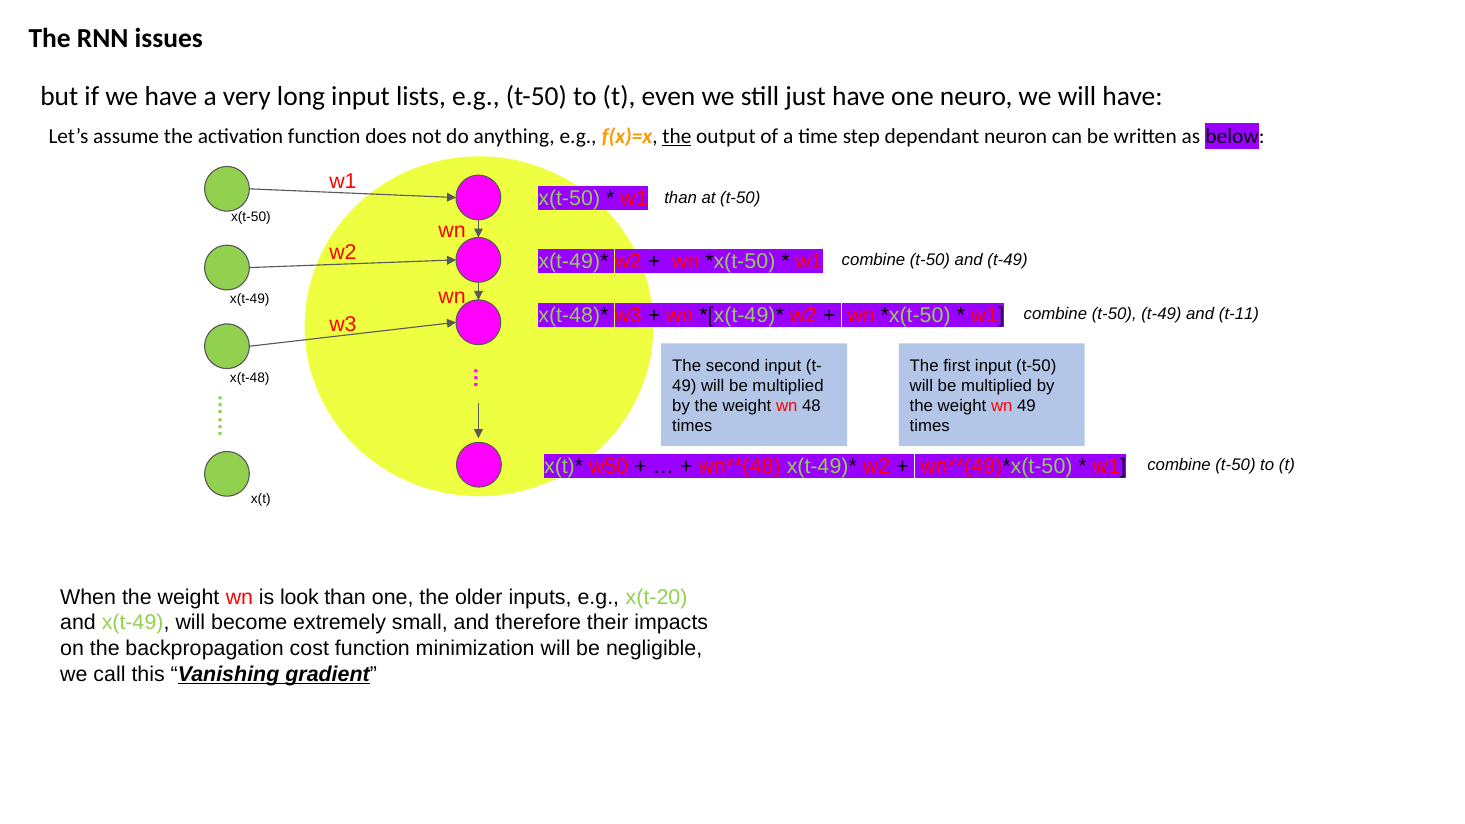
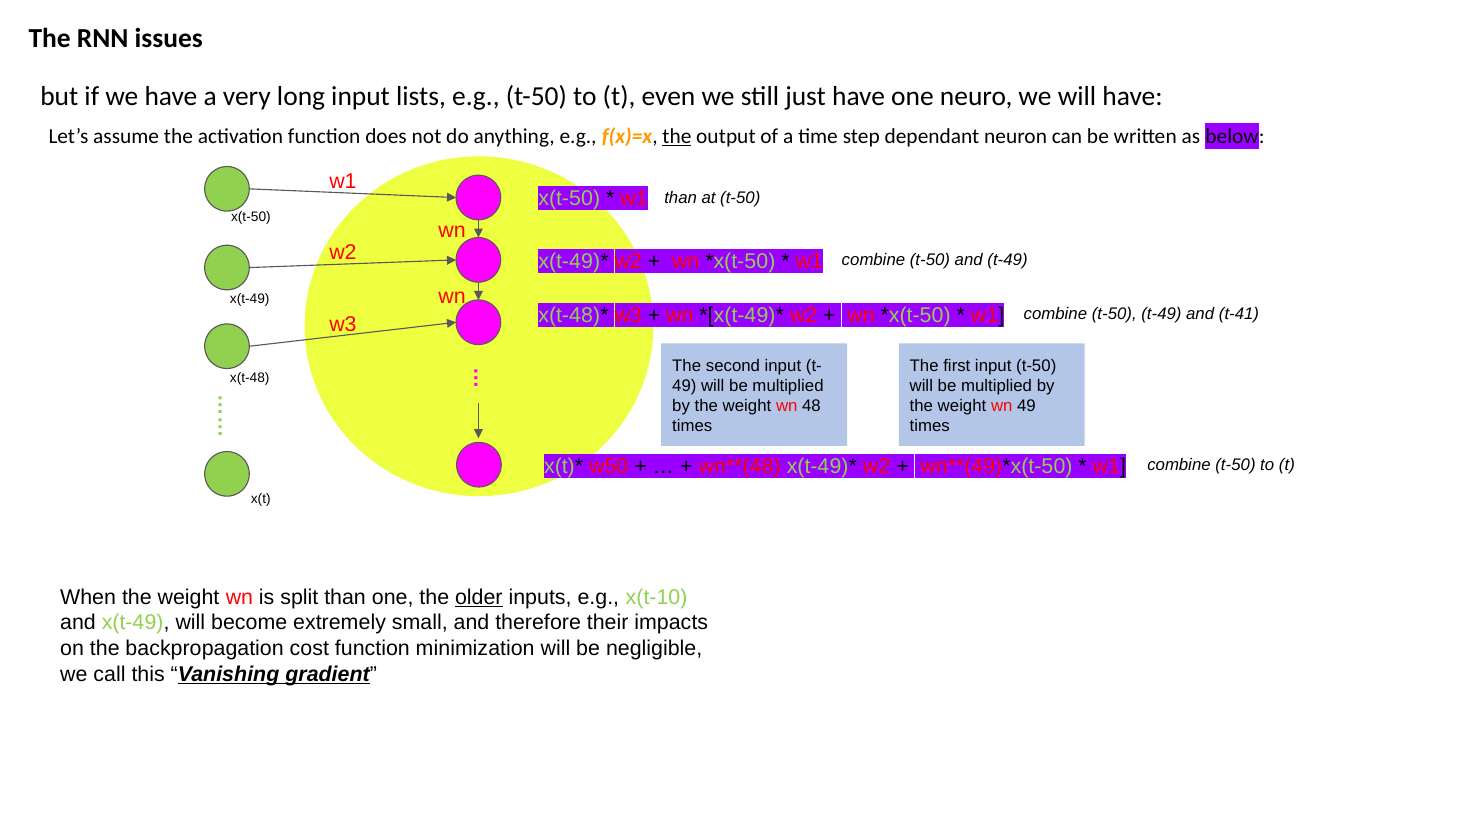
t-11: t-11 -> t-41
look: look -> split
older underline: none -> present
x(t-20: x(t-20 -> x(t-10
